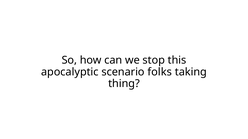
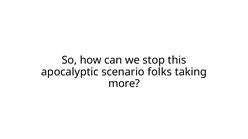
thing: thing -> more
